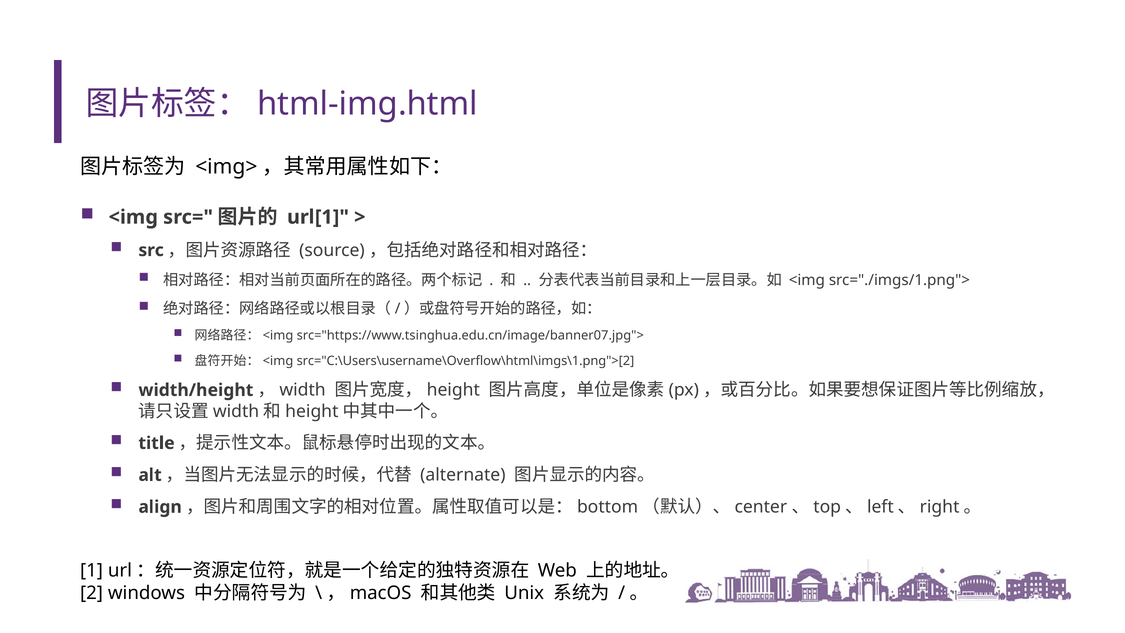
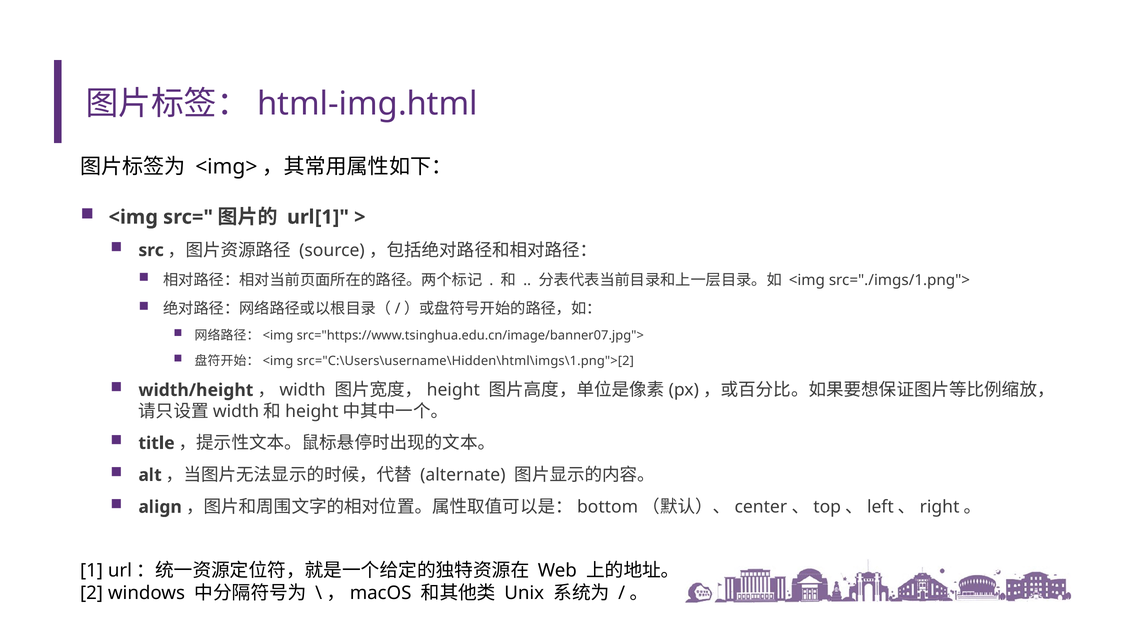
src="C:\Users\username\Overflow\html\imgs\1.png">[2: src="C:\Users\username\Overflow\html\imgs\1.png">[2 -> src="C:\Users\username\Hidden\html\imgs\1.png">[2
